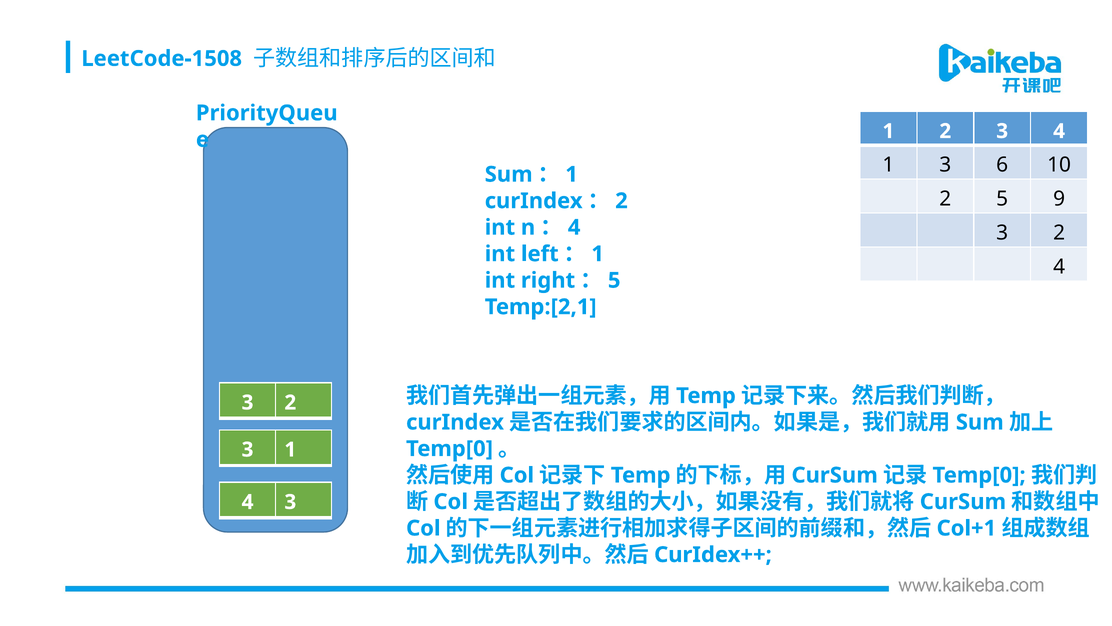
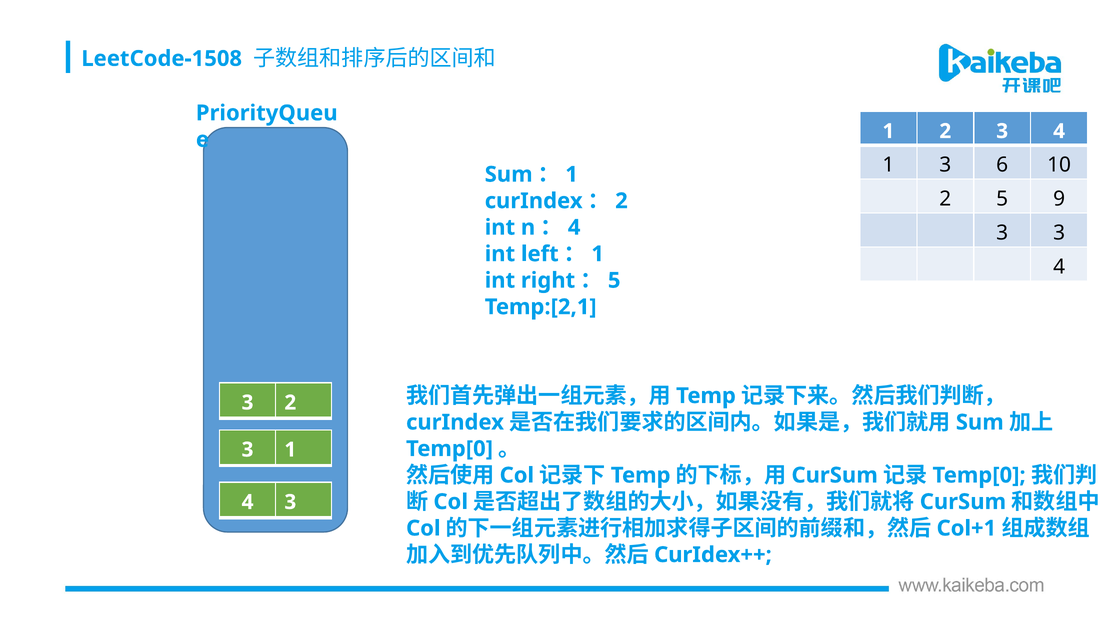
2 at (1059, 233): 2 -> 3
